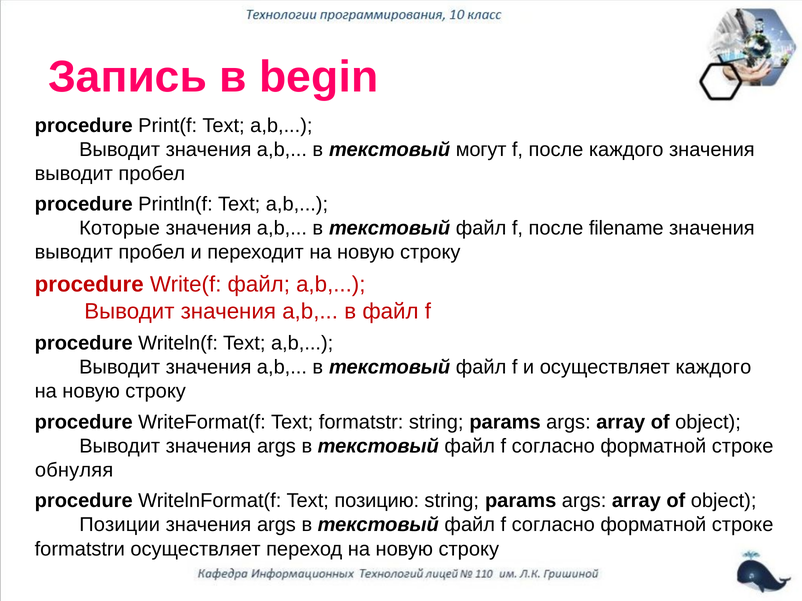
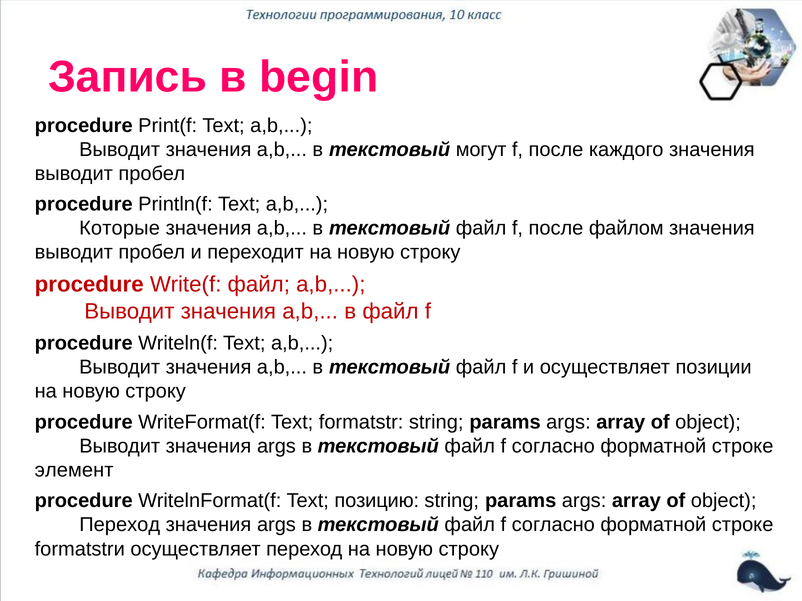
filename: filename -> файлом
осуществляет каждого: каждого -> позиции
обнуляя: обнуляя -> элемент
Позиции at (120, 525): Позиции -> Переход
